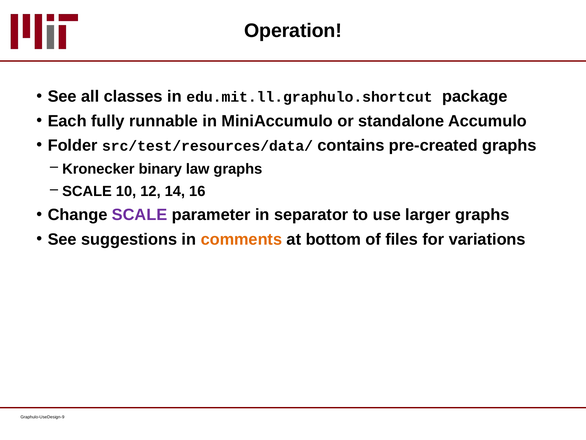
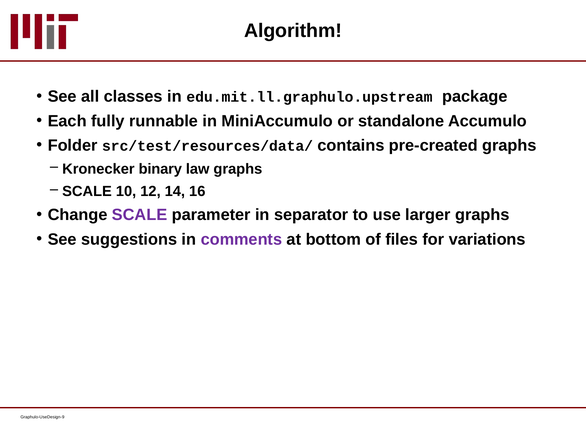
Operation: Operation -> Algorithm
edu.mit.ll.graphulo.shortcut: edu.mit.ll.graphulo.shortcut -> edu.mit.ll.graphulo.upstream
comments colour: orange -> purple
